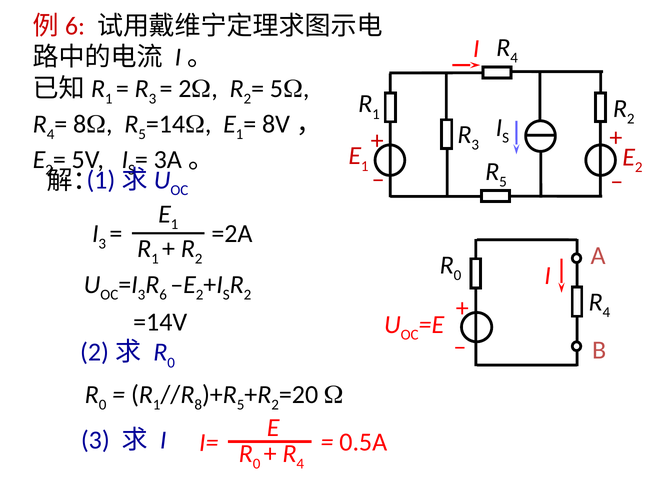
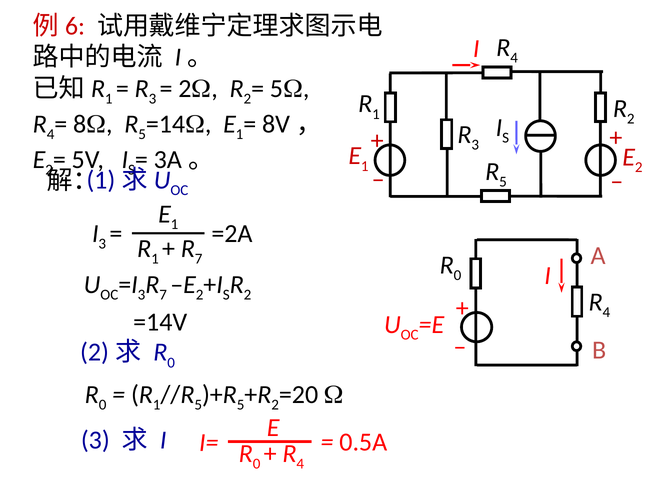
2 at (199, 259): 2 -> 7
6 at (163, 295): 6 -> 7
8 at (198, 404): 8 -> 5
